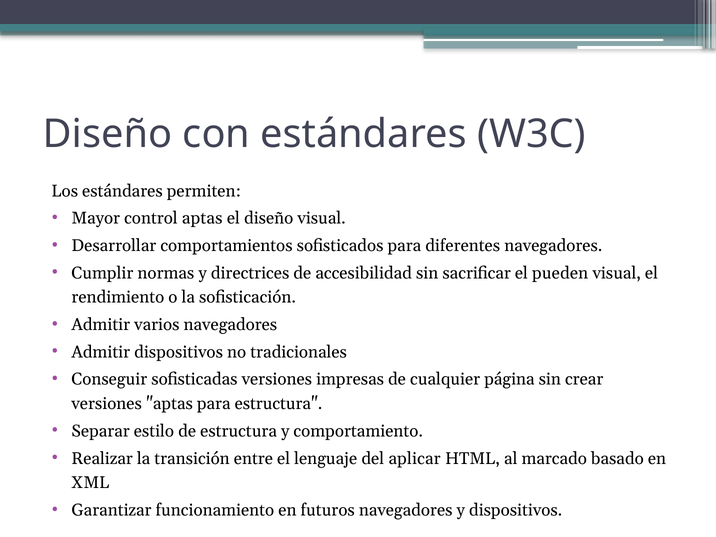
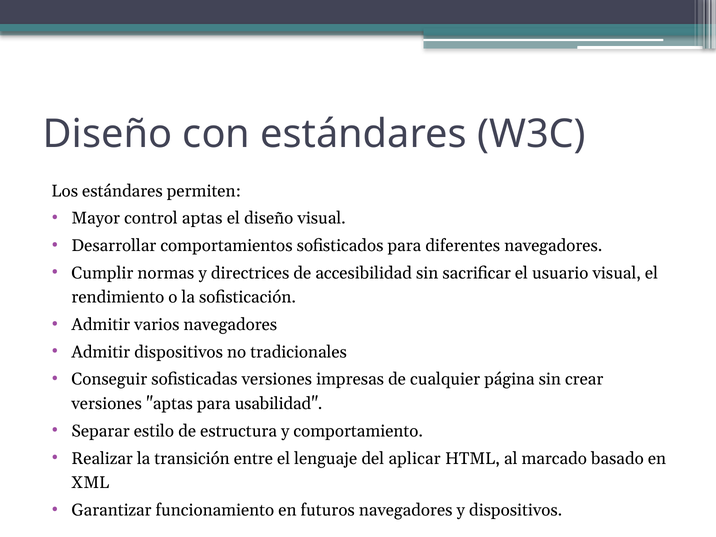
pueden: pueden -> usuario
para estructura: estructura -> usabilidad
